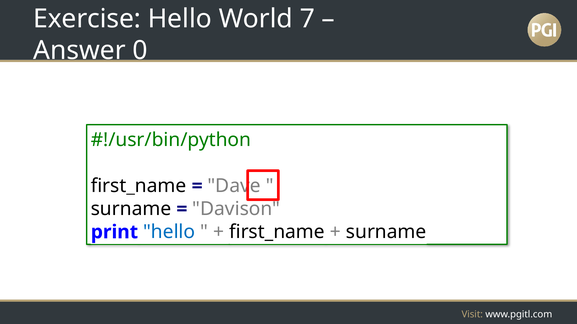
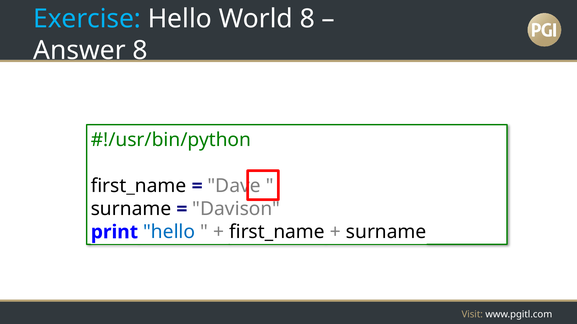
Exercise colour: white -> light blue
World 7: 7 -> 8
Answer 0: 0 -> 8
